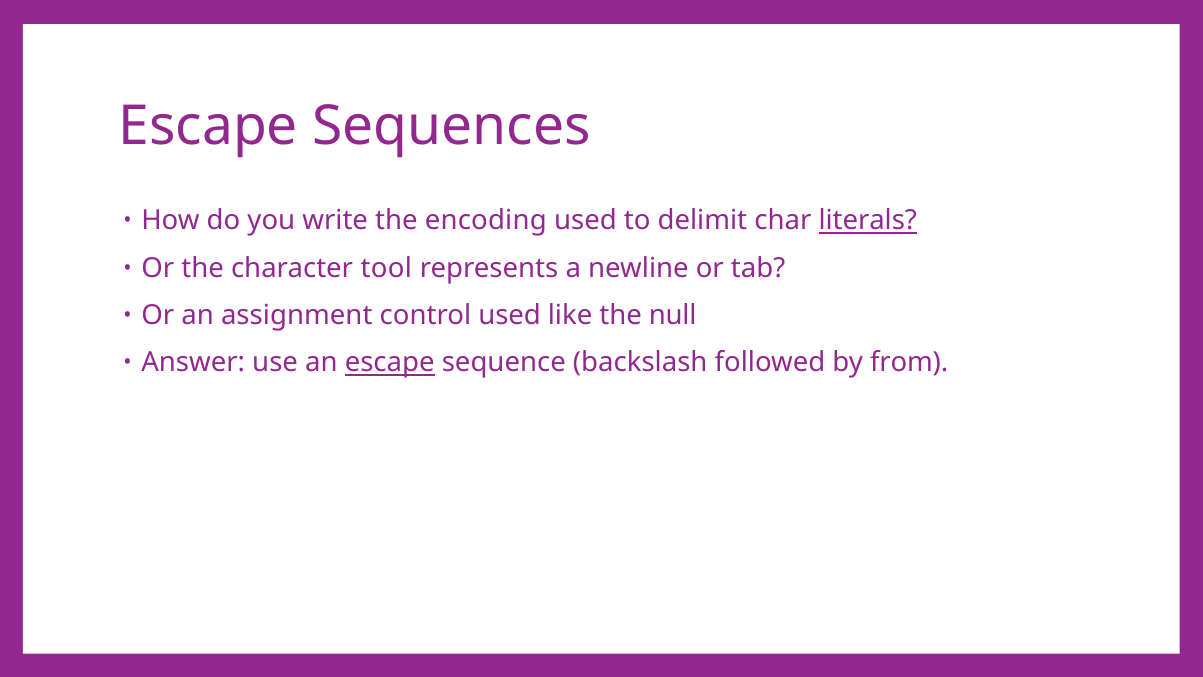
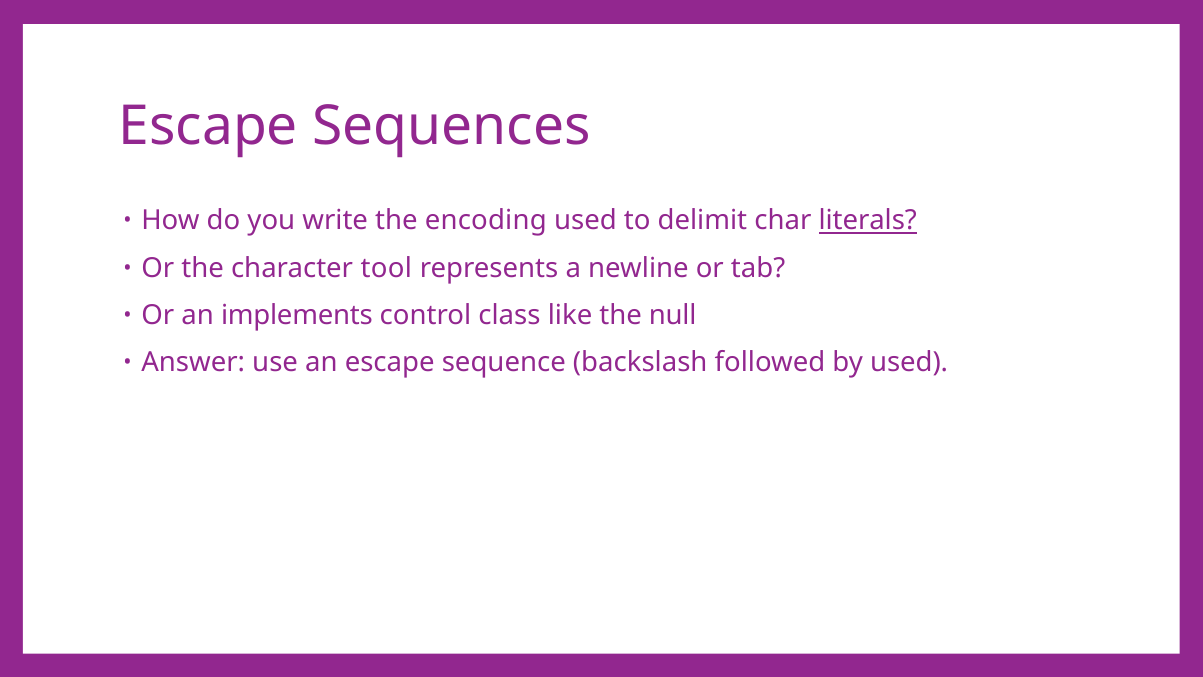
assignment: assignment -> implements
control used: used -> class
escape at (390, 363) underline: present -> none
by from: from -> used
